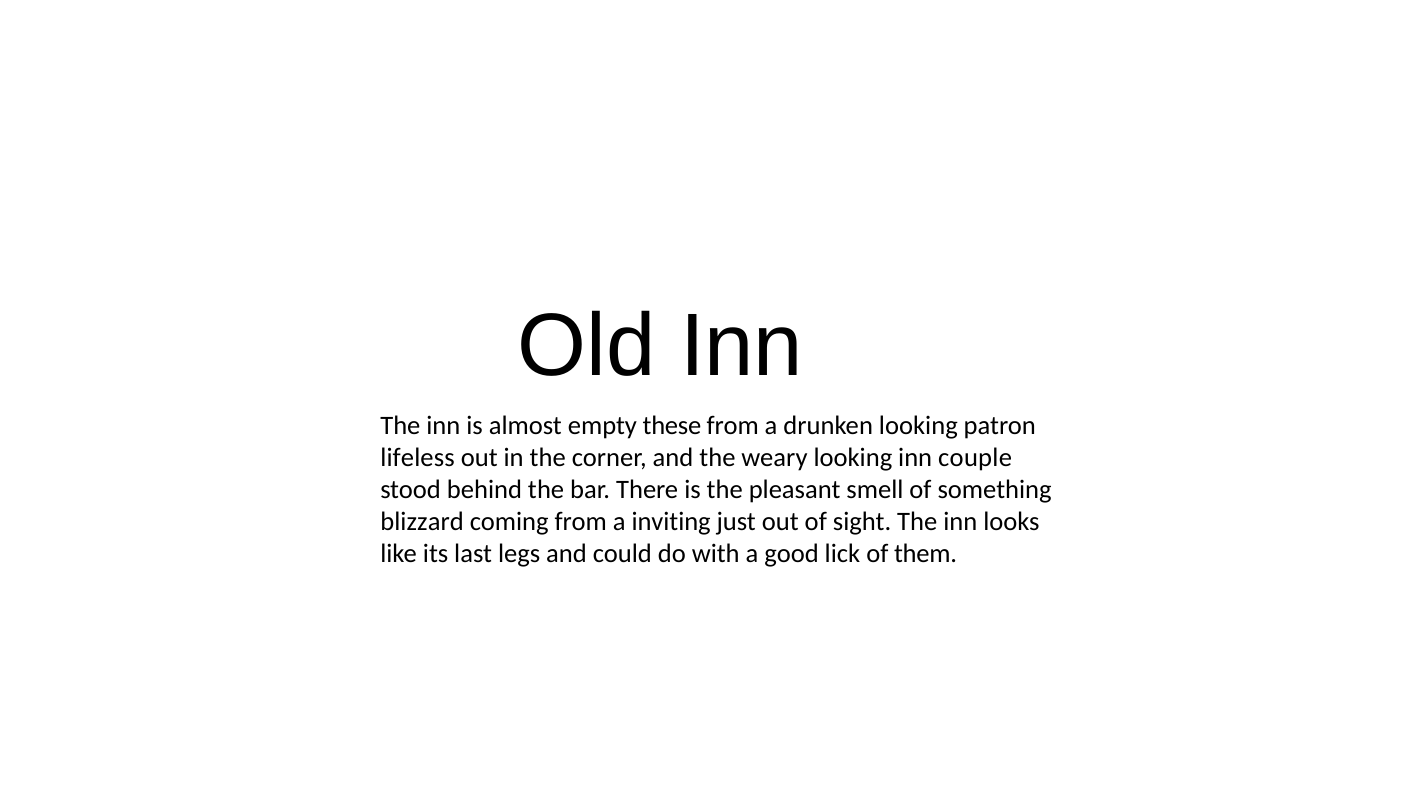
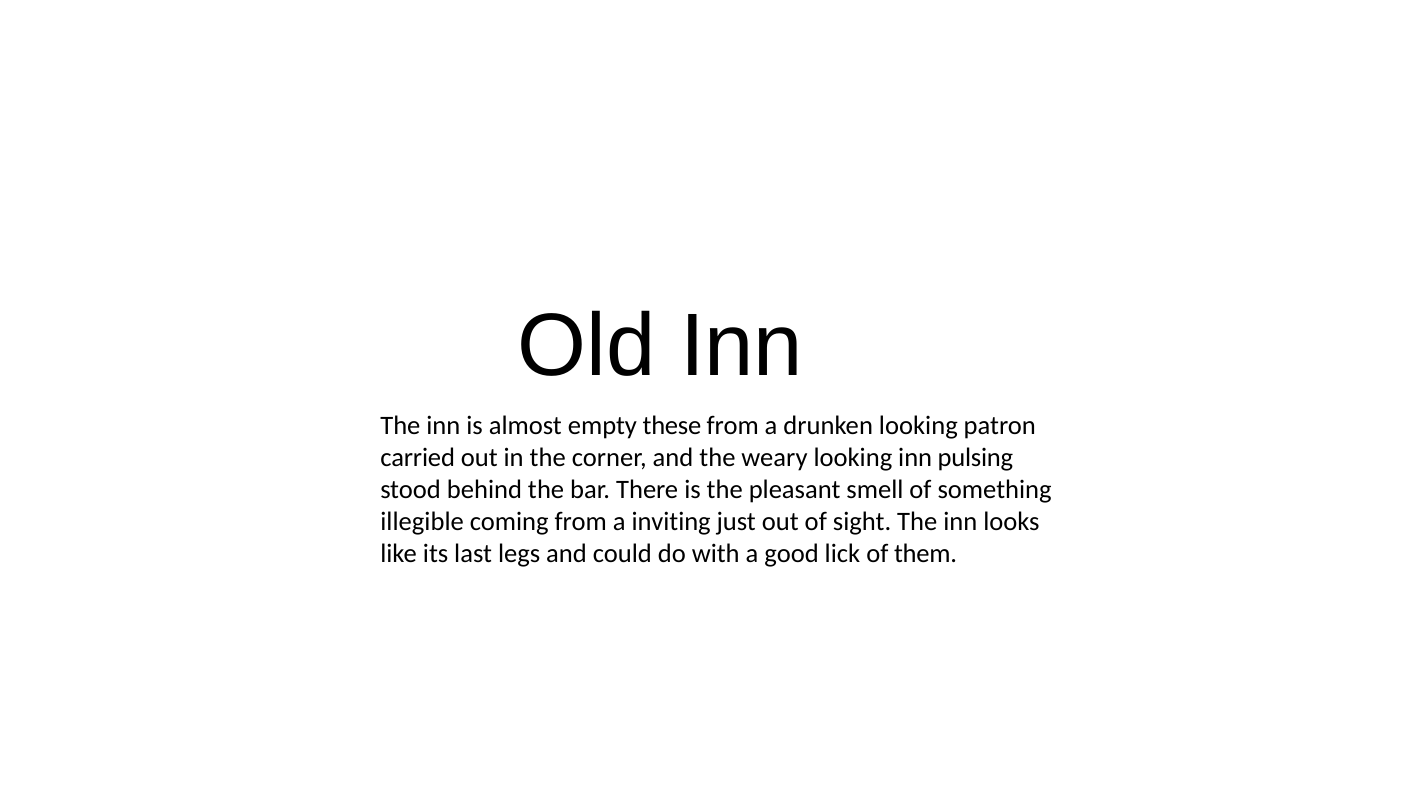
lifeless: lifeless -> carried
couple: couple -> pulsing
blizzard: blizzard -> illegible
